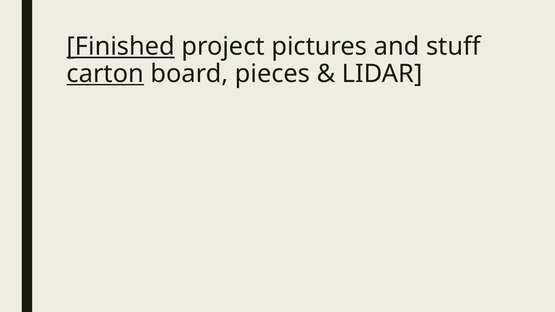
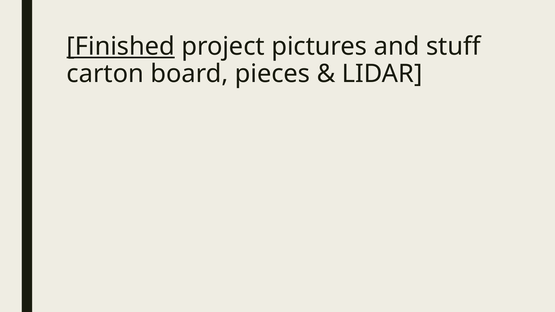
carton underline: present -> none
